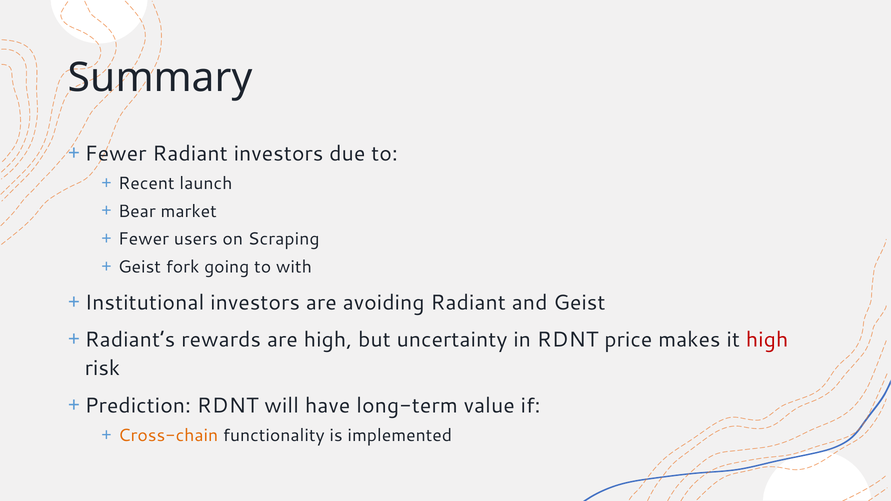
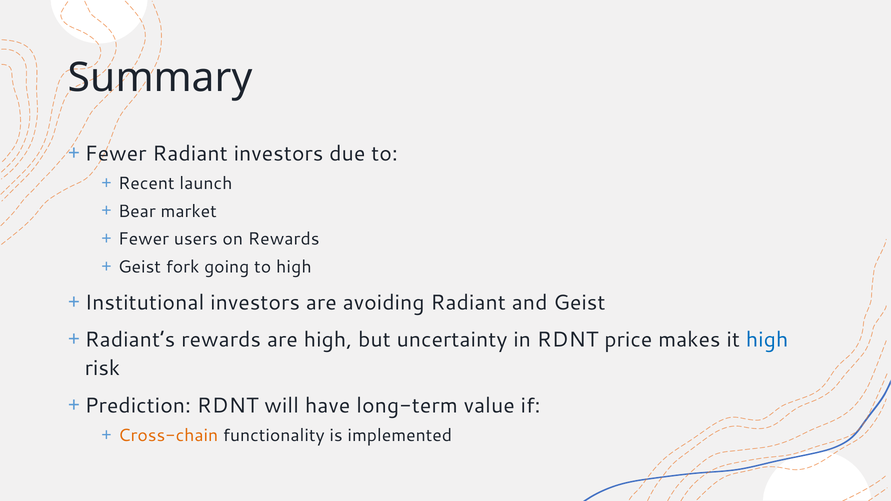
on Scraping: Scraping -> Rewards
to with: with -> high
high at (767, 340) colour: red -> blue
